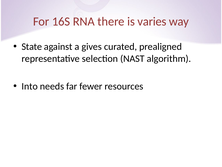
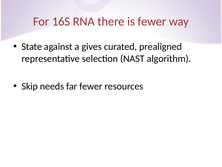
is varies: varies -> fewer
Into: Into -> Skip
